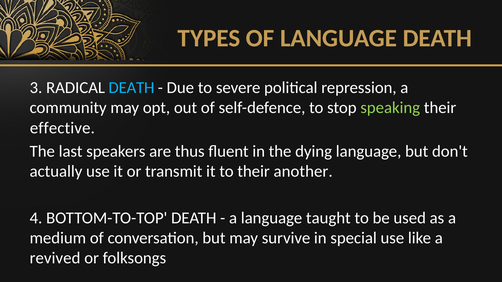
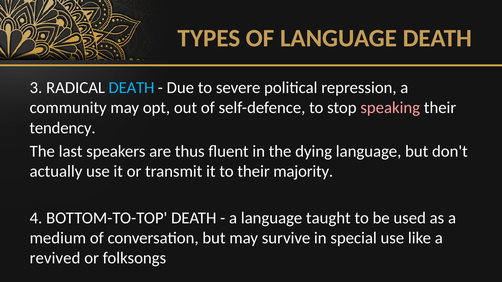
speaking colour: light green -> pink
effective: effective -> tendency
another: another -> majority
